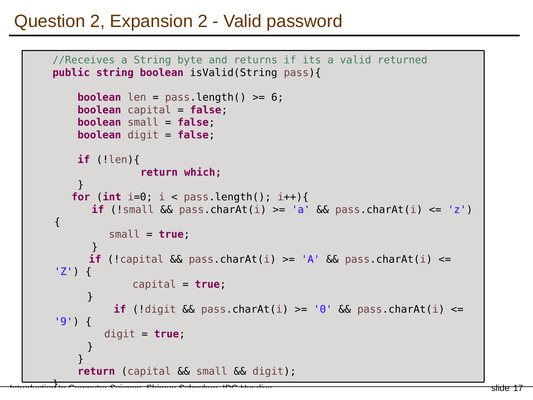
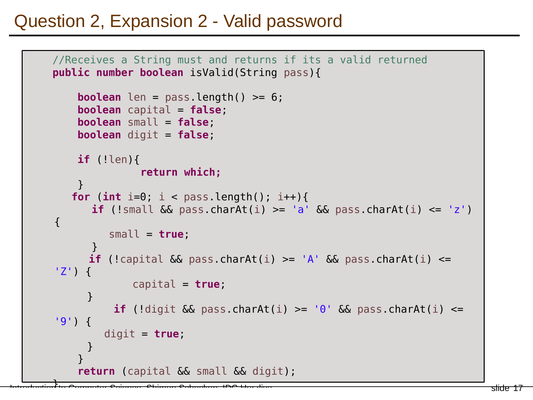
byte: byte -> must
public string: string -> number
